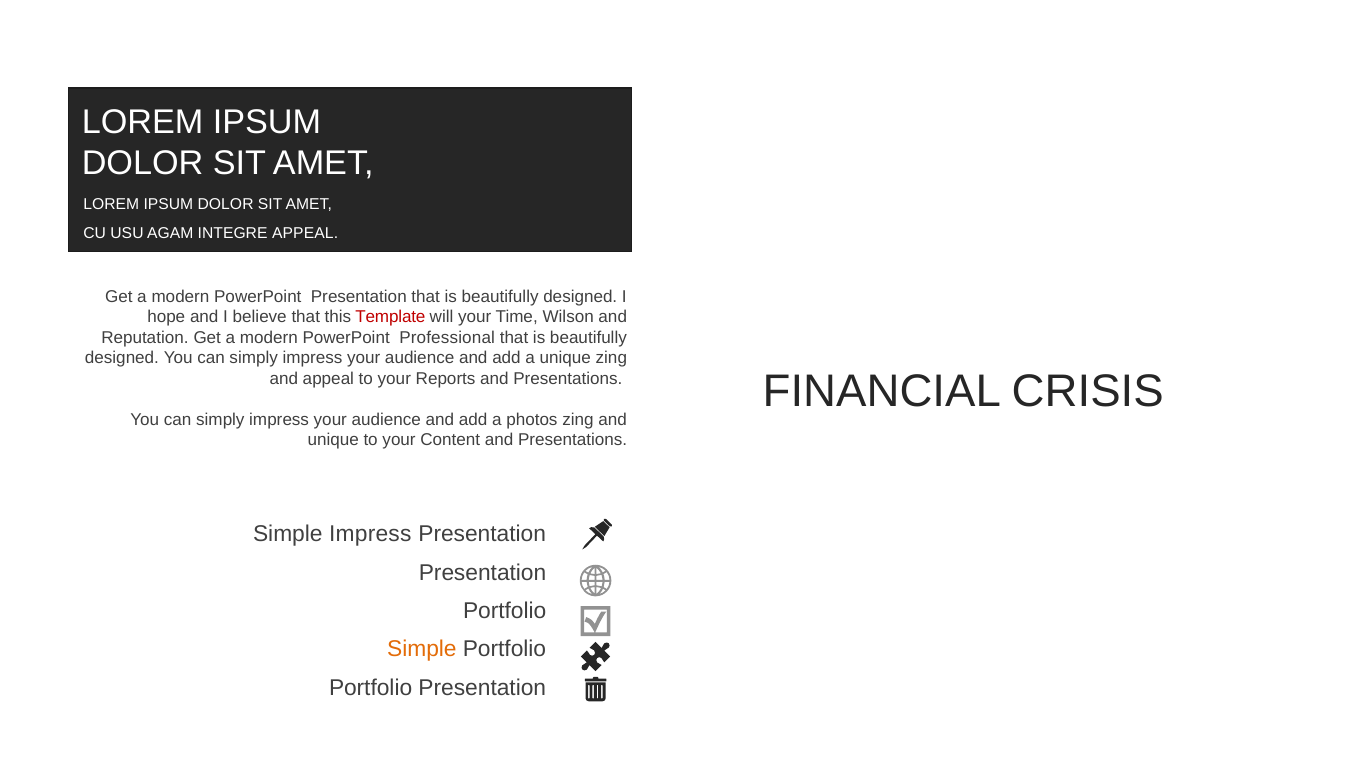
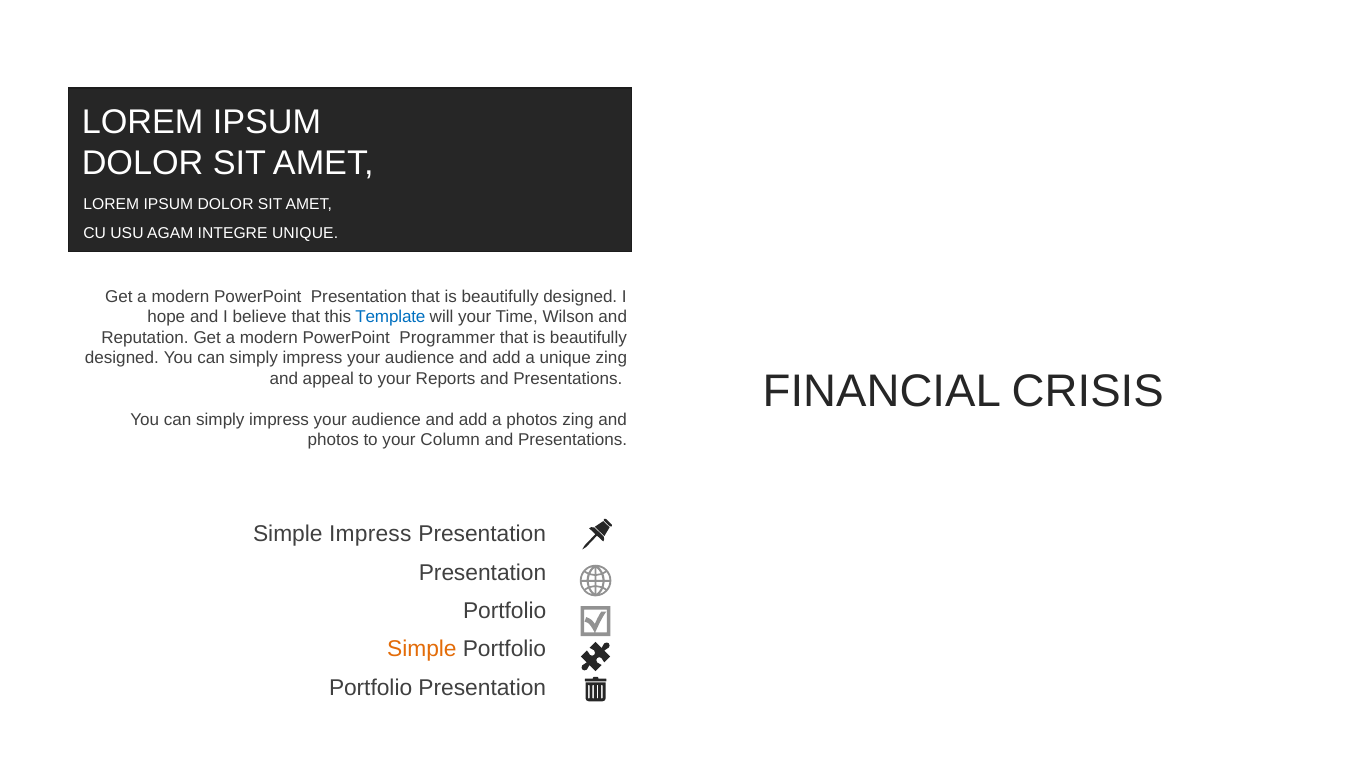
INTEGRE APPEAL: APPEAL -> UNIQUE
Template colour: red -> blue
Professional: Professional -> Programmer
unique at (333, 440): unique -> photos
Content: Content -> Column
